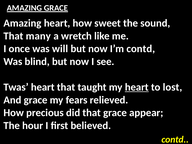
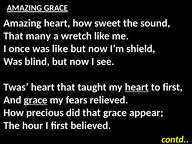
was will: will -> like
I’m contd: contd -> shield
to lost: lost -> first
grace at (36, 100) underline: none -> present
